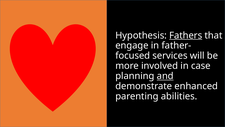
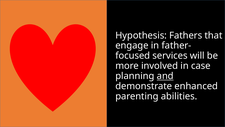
Fathers underline: present -> none
